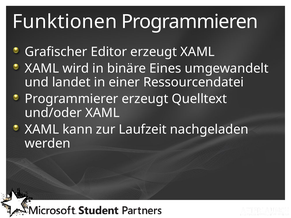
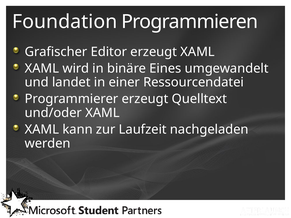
Funktionen: Funktionen -> Foundation
